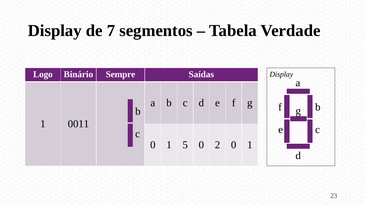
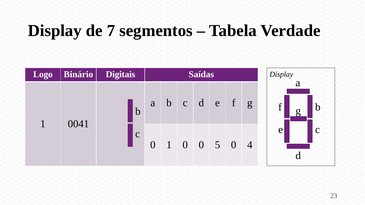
Sempre: Sempre -> Digitais
0011: 0011 -> 0041
1 5: 5 -> 0
2: 2 -> 5
1 at (250, 145): 1 -> 4
